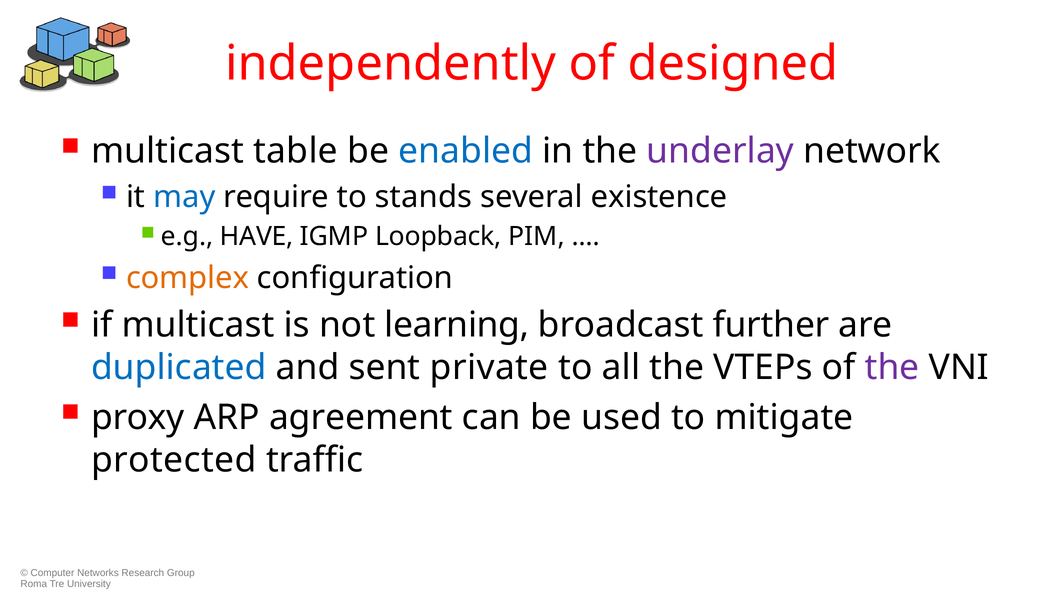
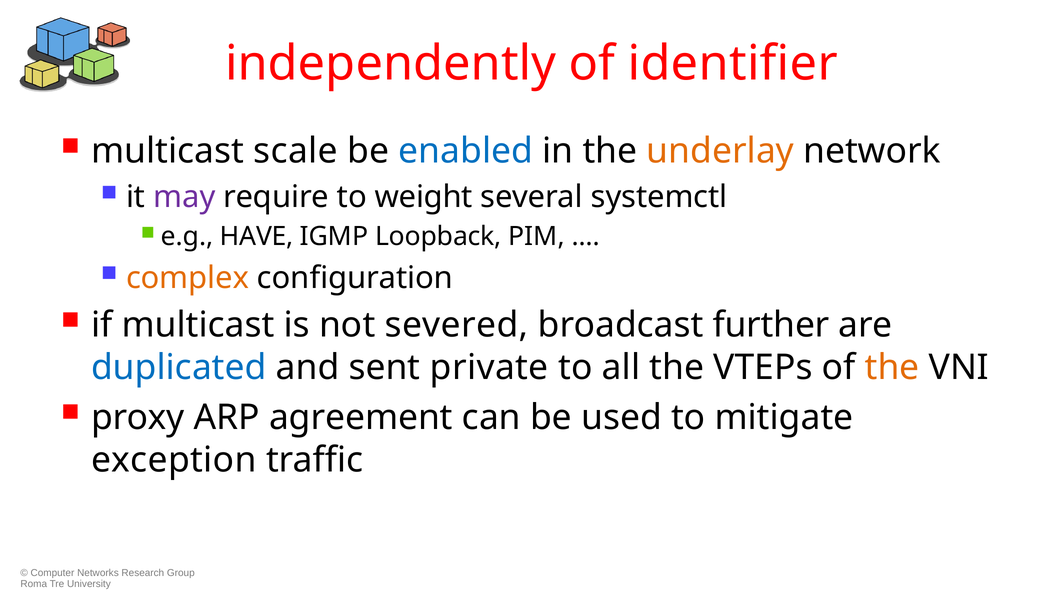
designed: designed -> identifier
table: table -> scale
underlay colour: purple -> orange
may colour: blue -> purple
stands: stands -> weight
existence: existence -> systemctl
learning: learning -> severed
the at (892, 367) colour: purple -> orange
protected: protected -> exception
